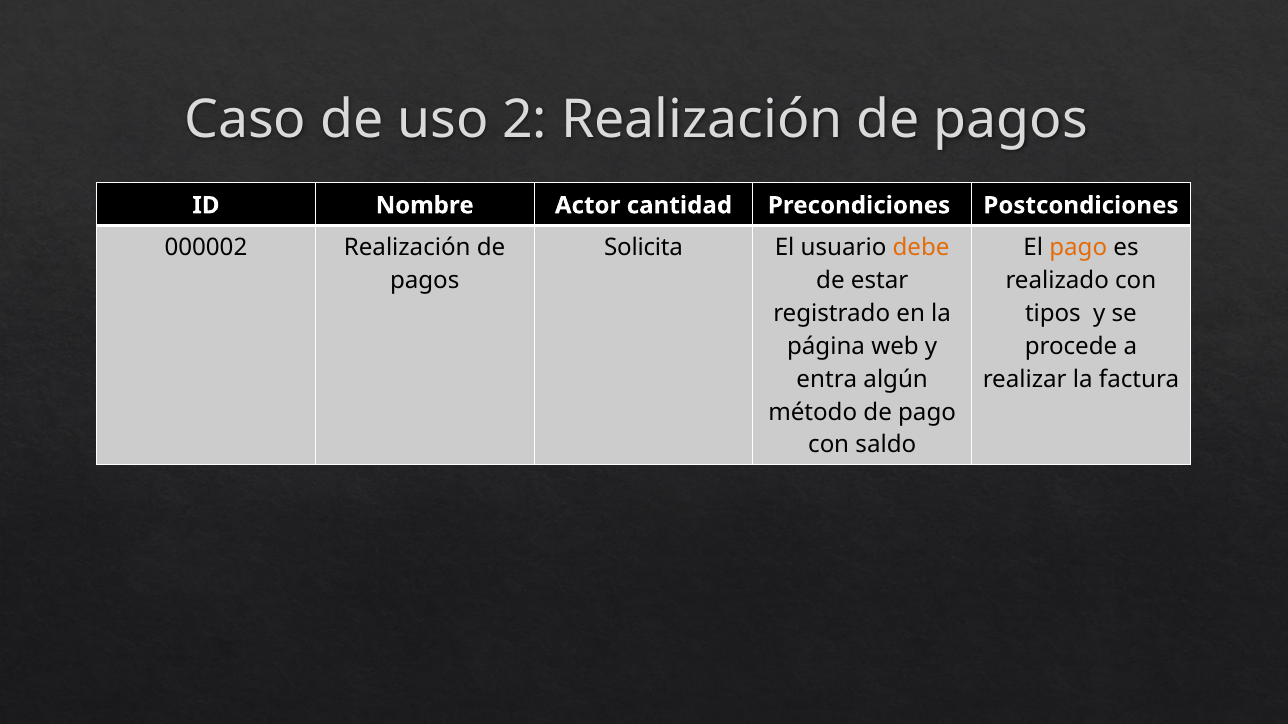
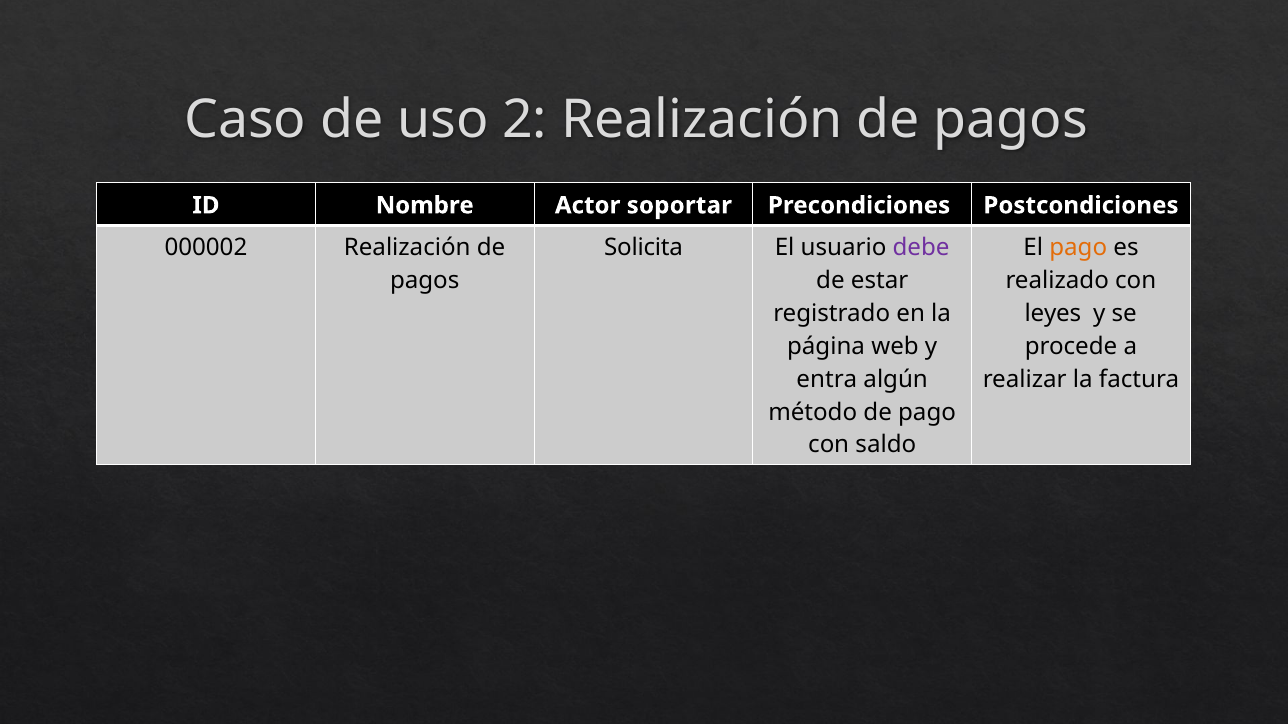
cantidad: cantidad -> soportar
debe colour: orange -> purple
tipos: tipos -> leyes
